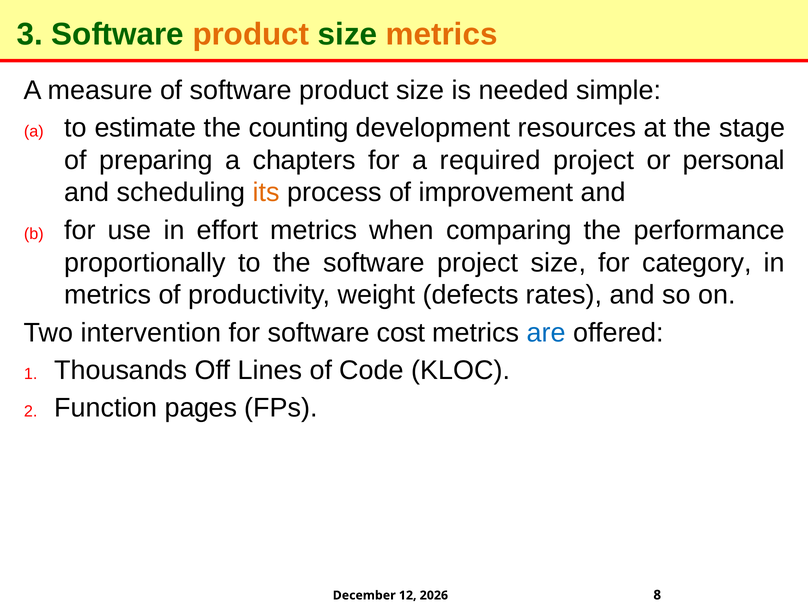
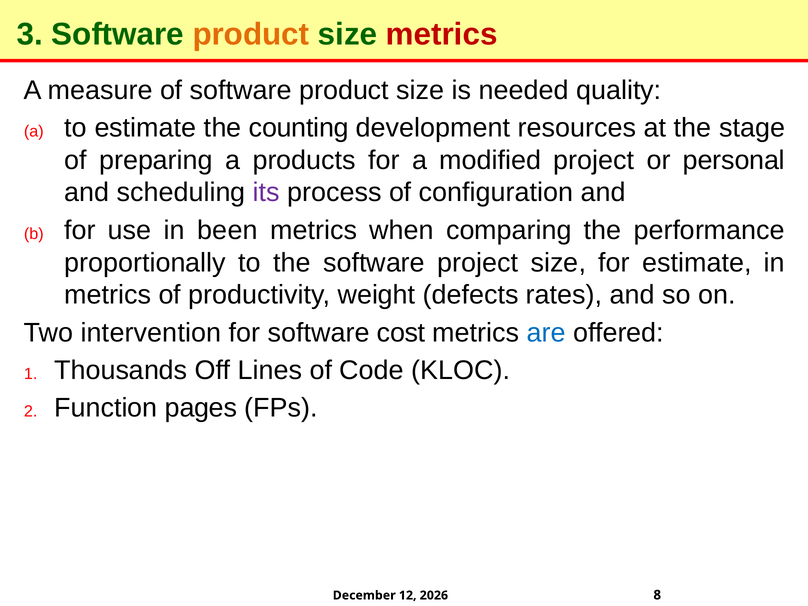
metrics at (442, 34) colour: orange -> red
simple: simple -> quality
chapters: chapters -> products
required: required -> modified
its colour: orange -> purple
improvement: improvement -> configuration
effort: effort -> been
for category: category -> estimate
